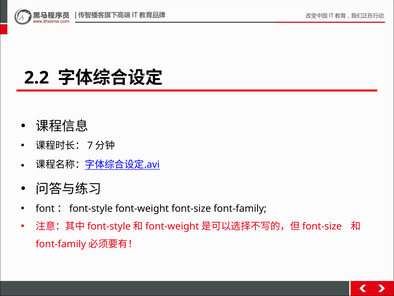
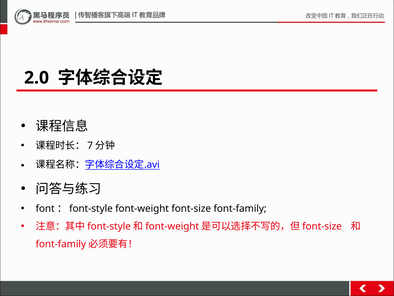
2.2: 2.2 -> 2.0
